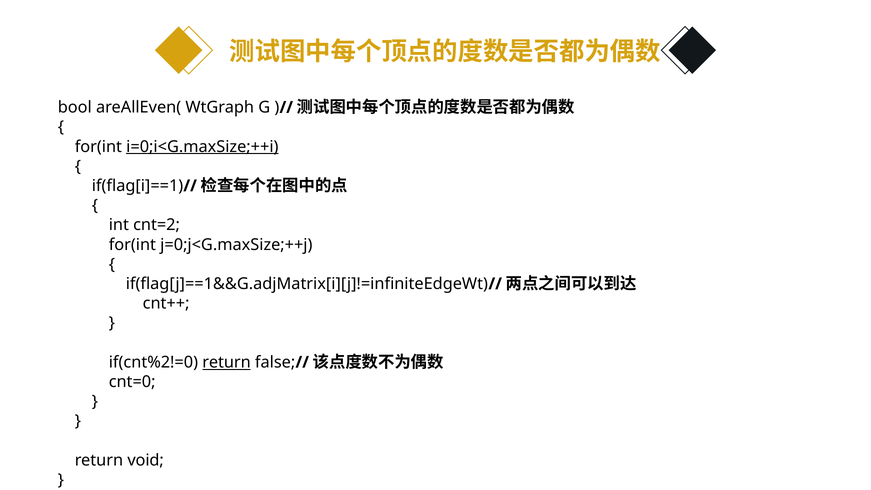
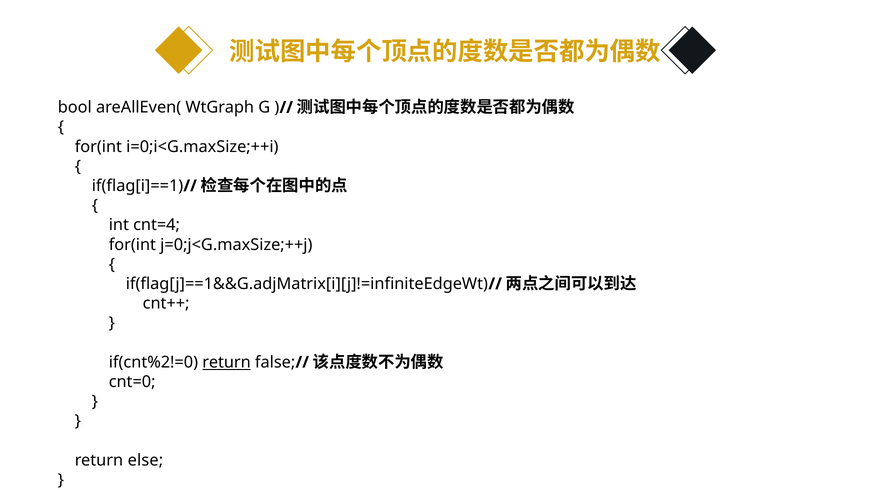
i=0;i<G.maxSize;++i underline: present -> none
cnt=2: cnt=2 -> cnt=4
void: void -> else
